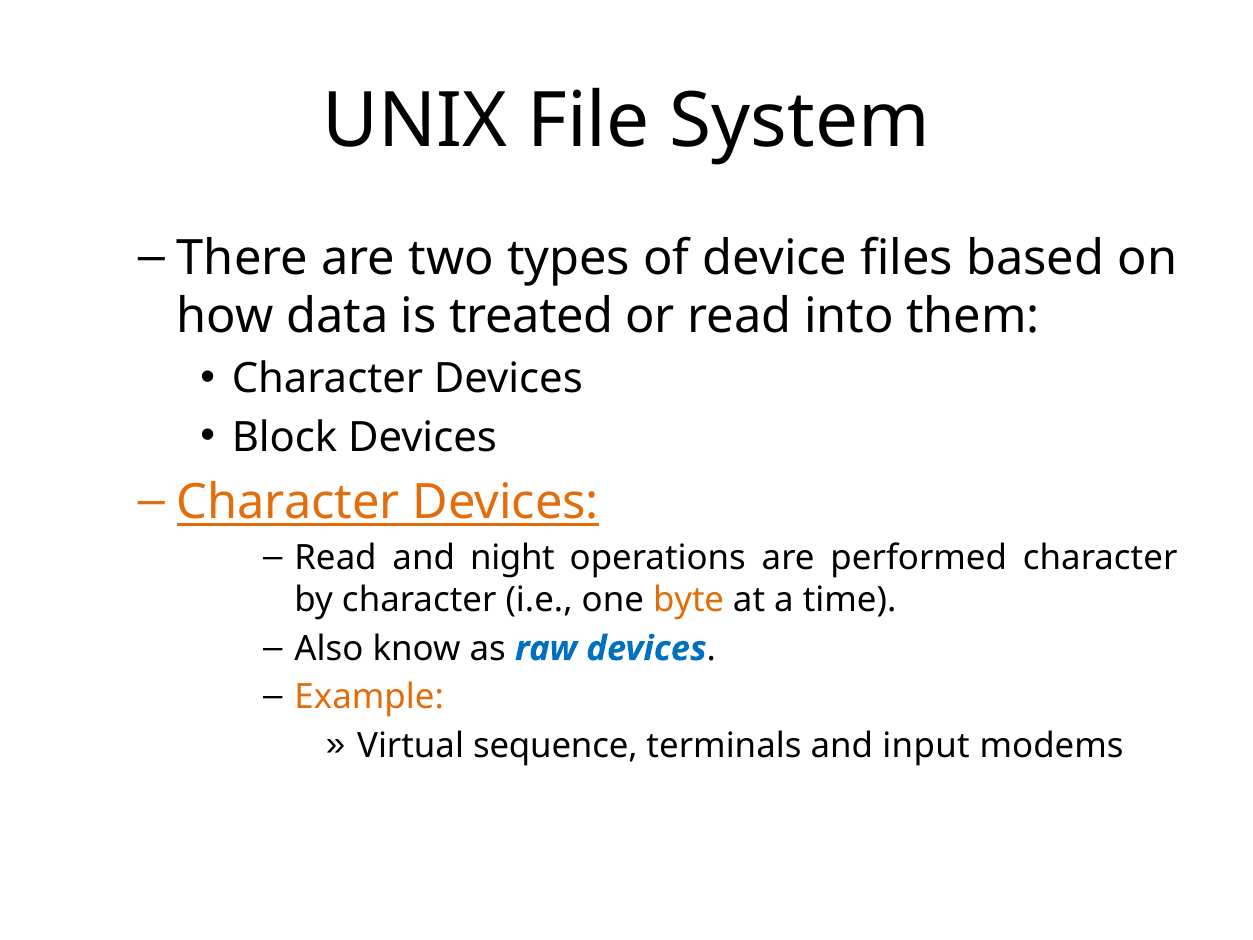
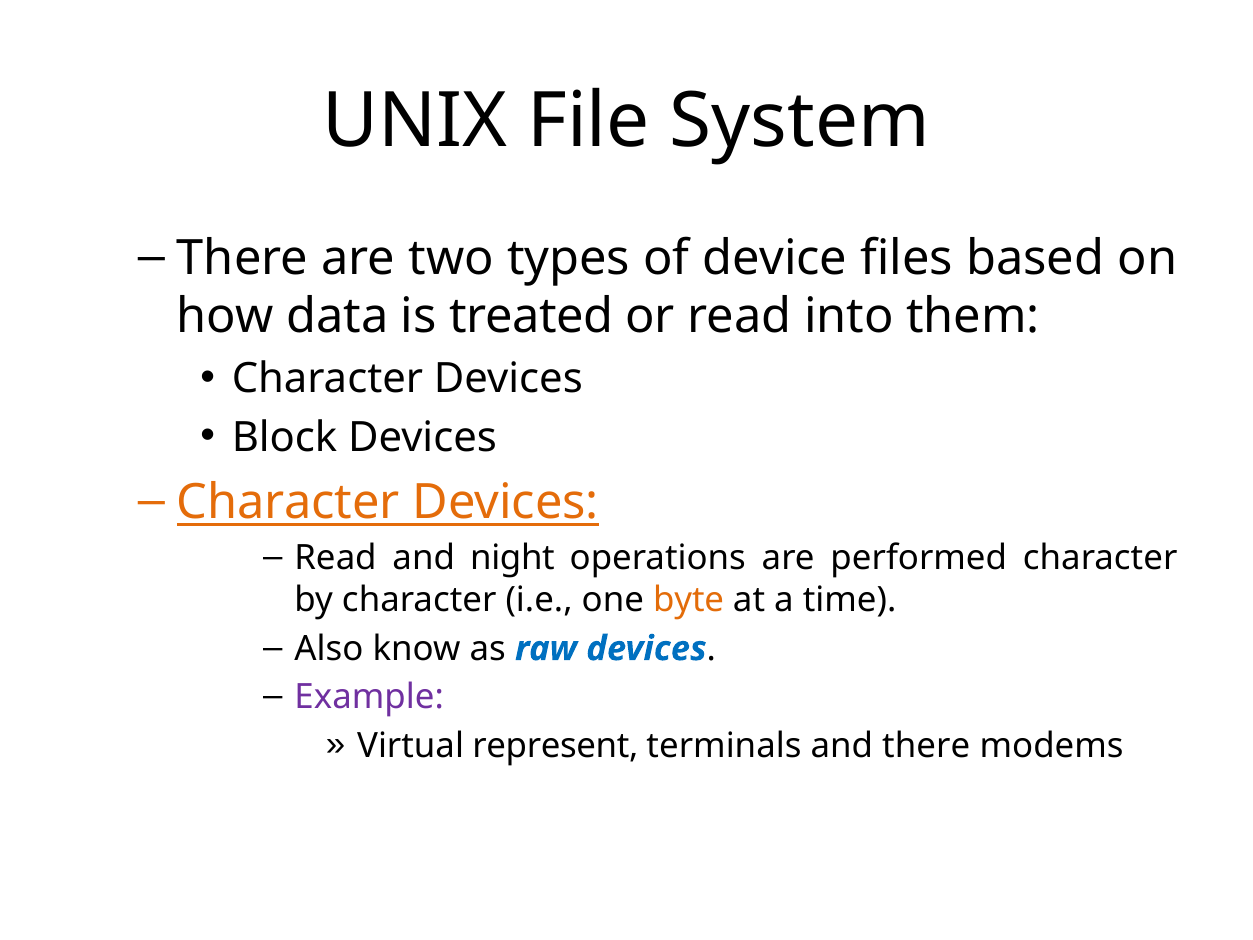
Example colour: orange -> purple
sequence: sequence -> represent
and input: input -> there
